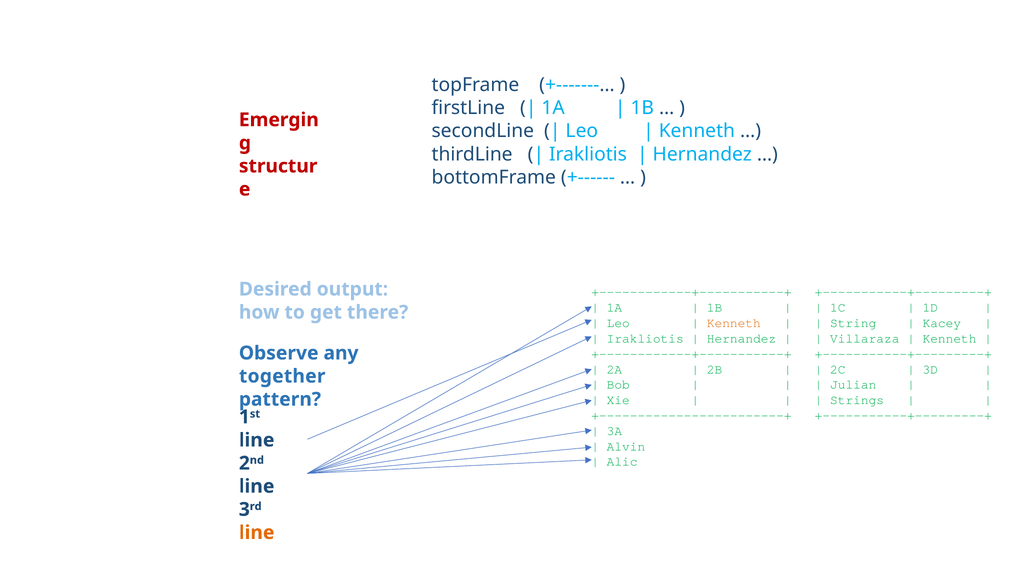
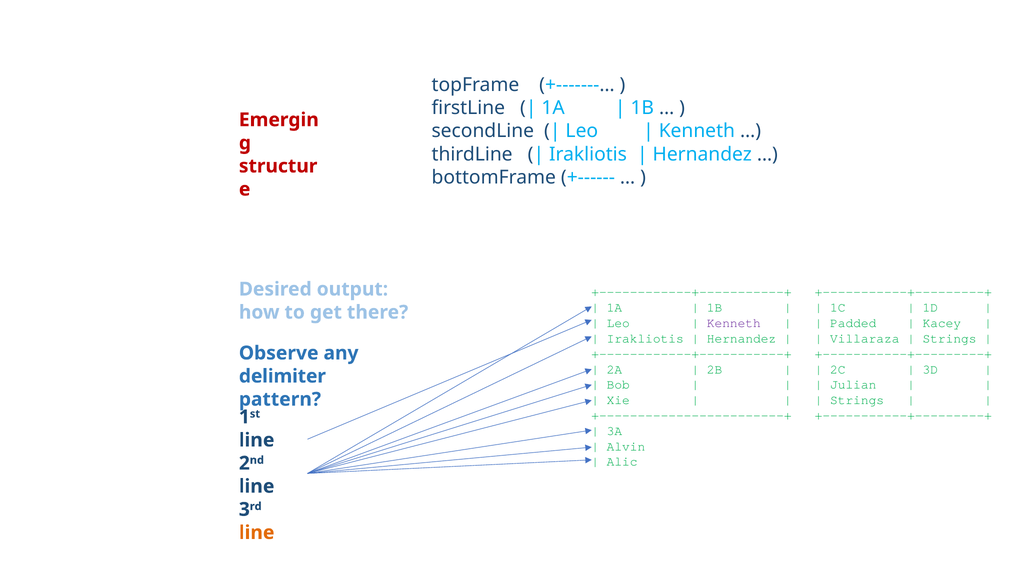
Kenneth at (734, 323) colour: orange -> purple
String: String -> Padded
Kenneth at (950, 339): Kenneth -> Strings
together: together -> delimiter
